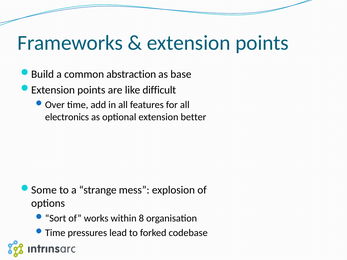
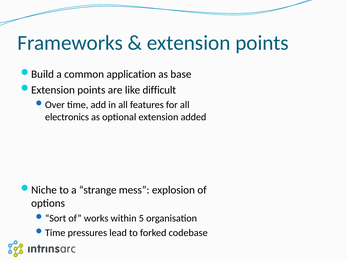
abstraction: abstraction -> application
better: better -> added
Some: Some -> Niche
8: 8 -> 5
